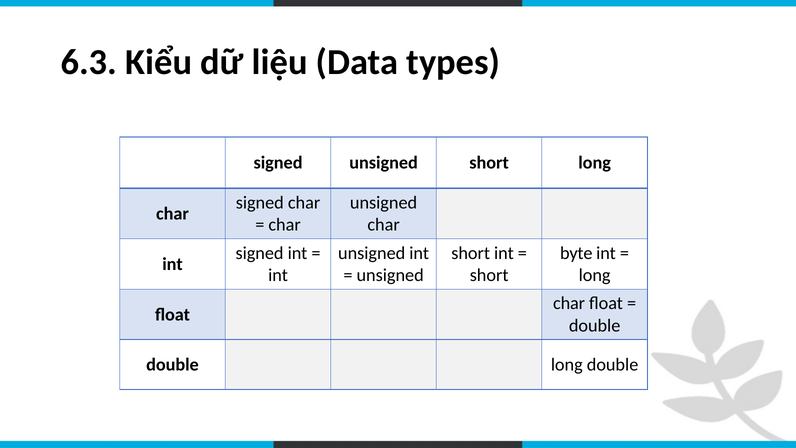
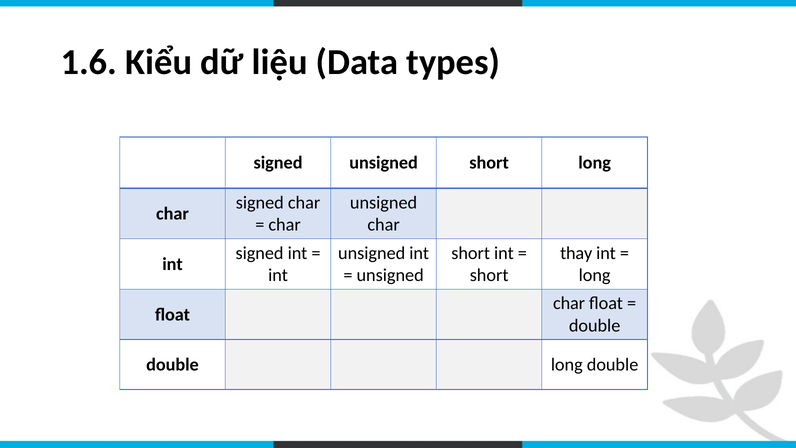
6.3: 6.3 -> 1.6
byte: byte -> thay
